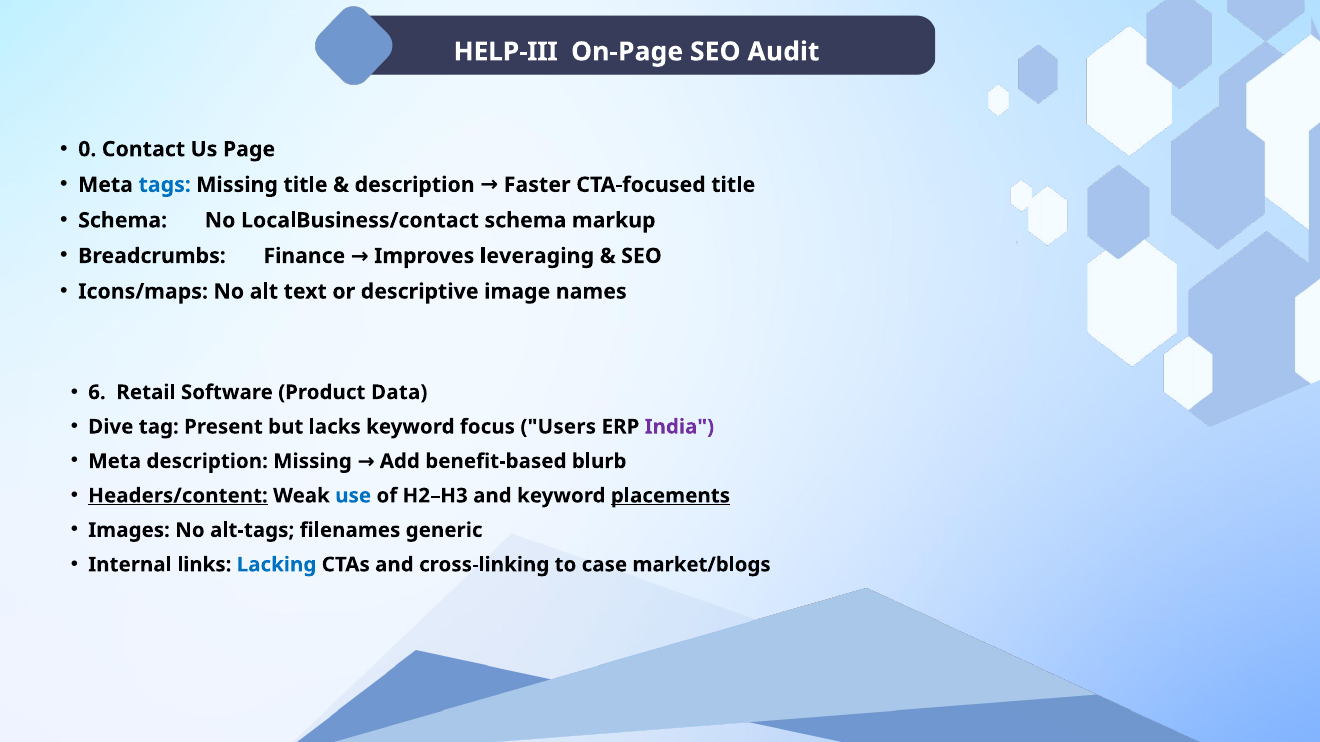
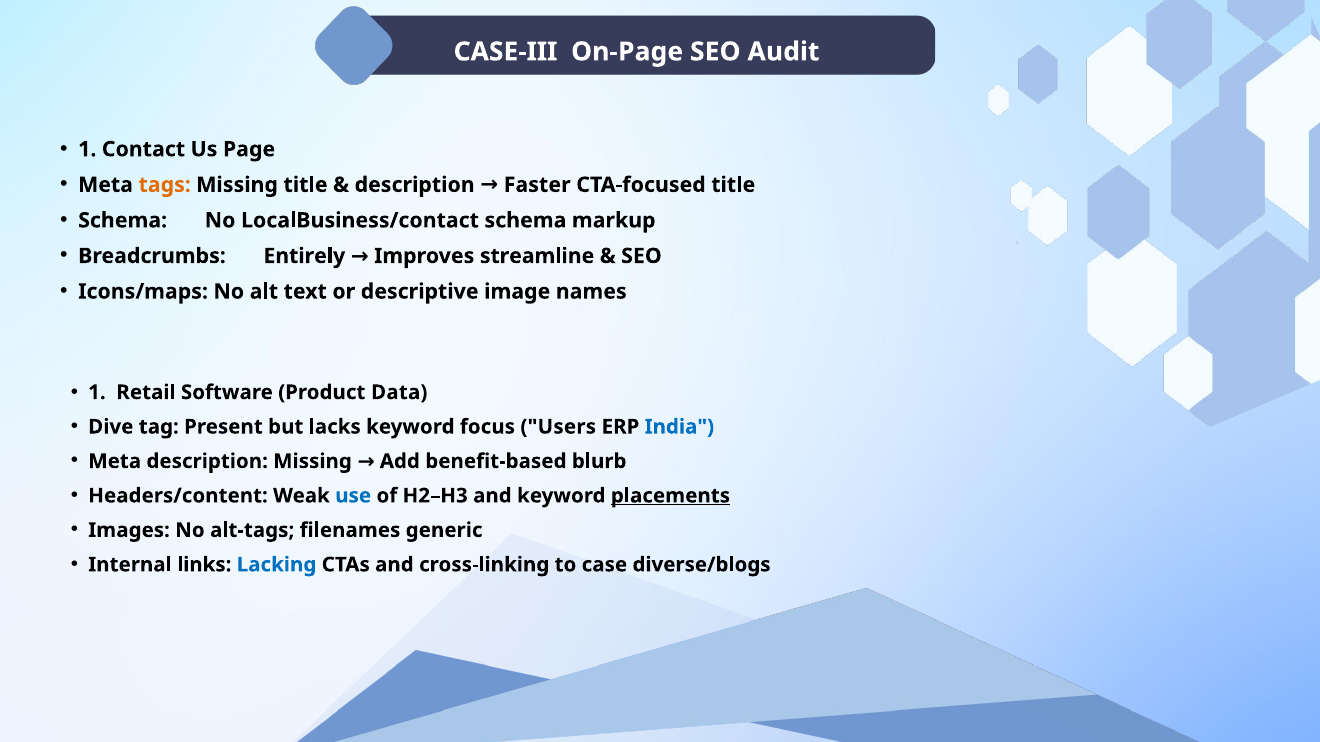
HELP-III: HELP-III -> CASE-III
0 at (87, 149): 0 -> 1
tags colour: blue -> orange
Finance: Finance -> Entirely
leveraging: leveraging -> streamline
6 at (97, 393): 6 -> 1
India colour: purple -> blue
Headers/content underline: present -> none
market/blogs: market/blogs -> diverse/blogs
